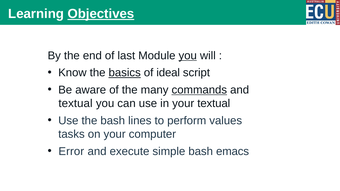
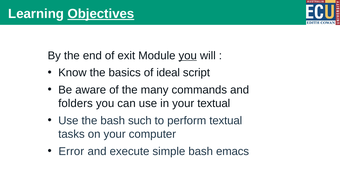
last: last -> exit
basics underline: present -> none
commands underline: present -> none
textual at (76, 104): textual -> folders
lines: lines -> such
perform values: values -> textual
